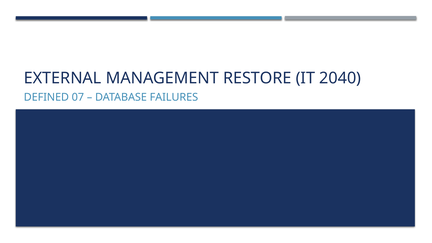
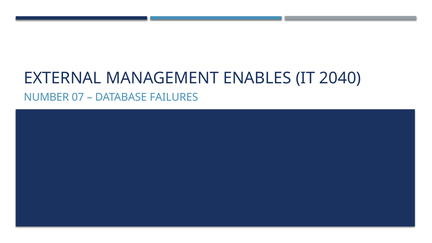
RESTORE: RESTORE -> ENABLES
DEFINED: DEFINED -> NUMBER
